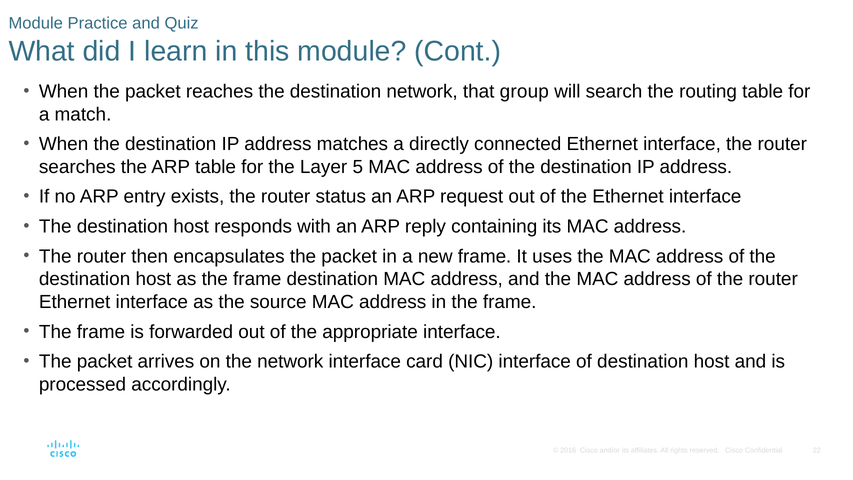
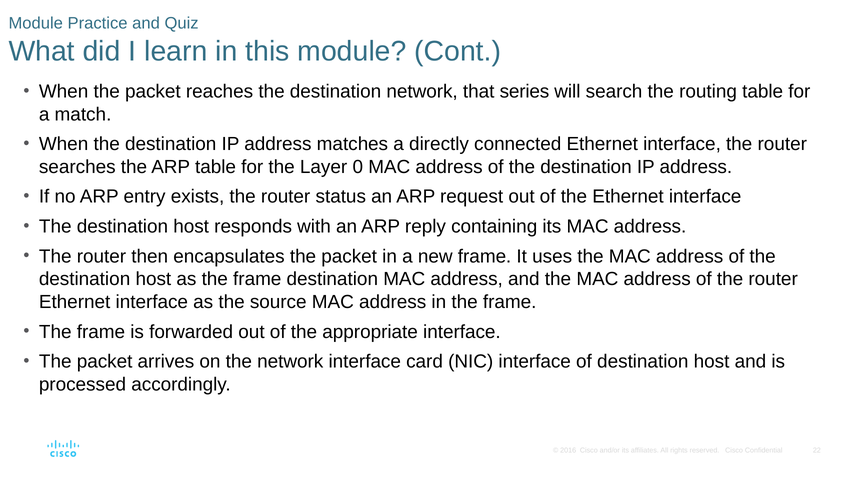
group: group -> series
5: 5 -> 0
